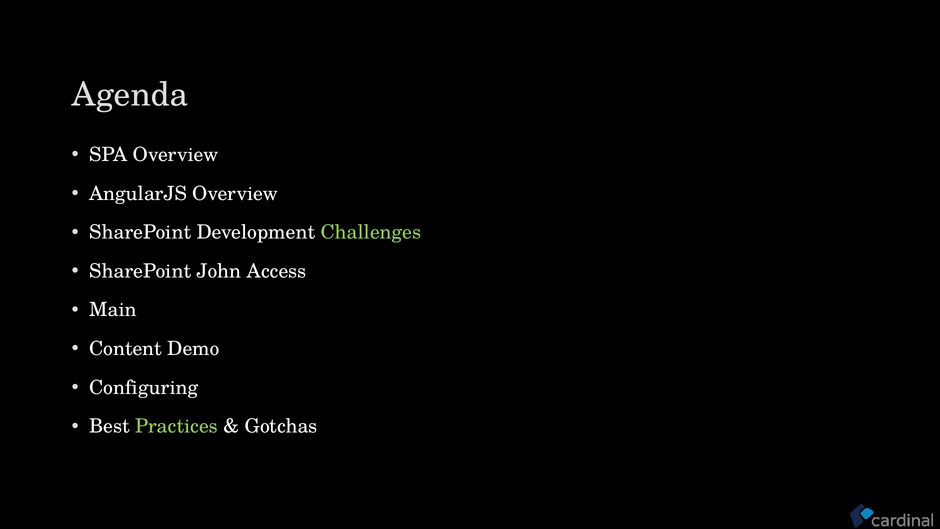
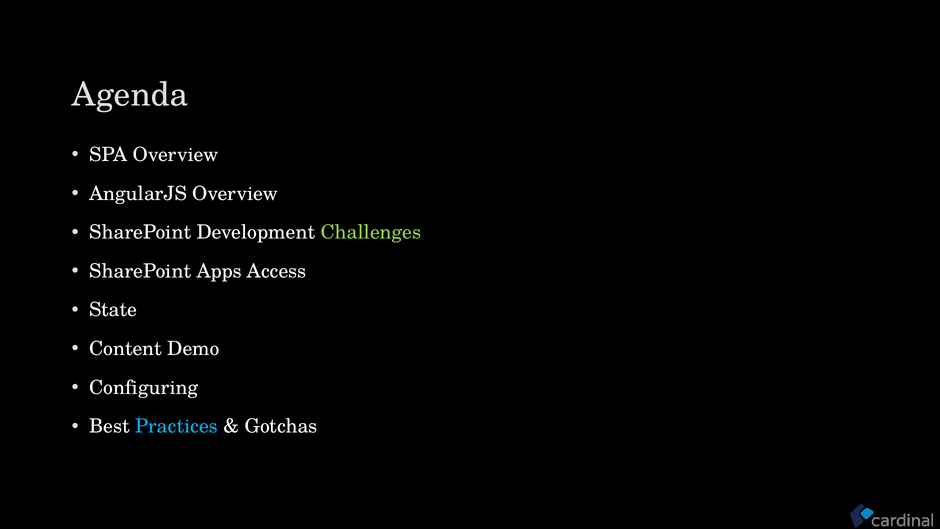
John: John -> Apps
Main: Main -> State
Practices colour: light green -> light blue
